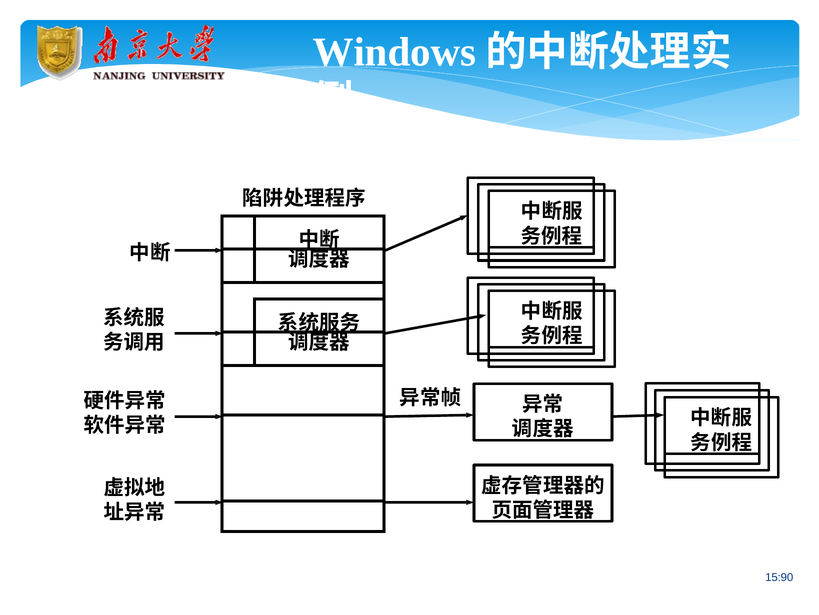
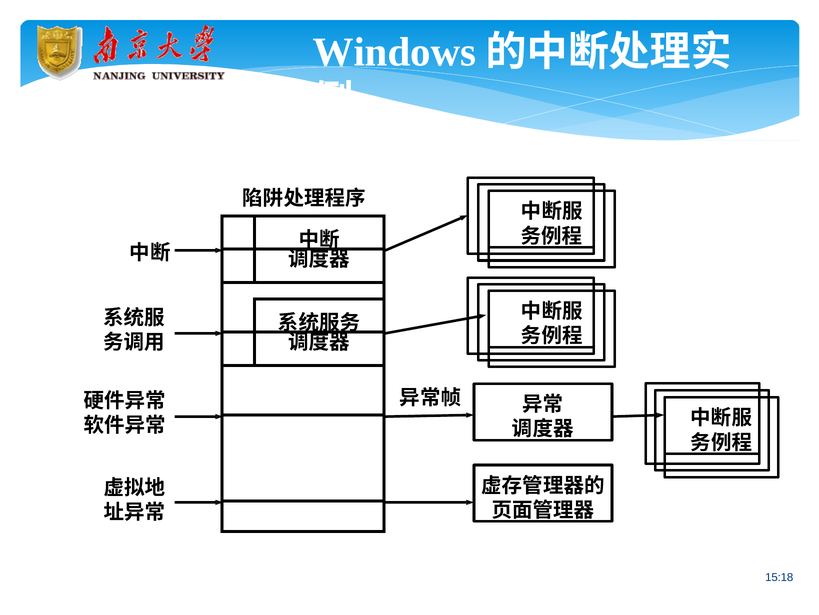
15:90: 15:90 -> 15:18
